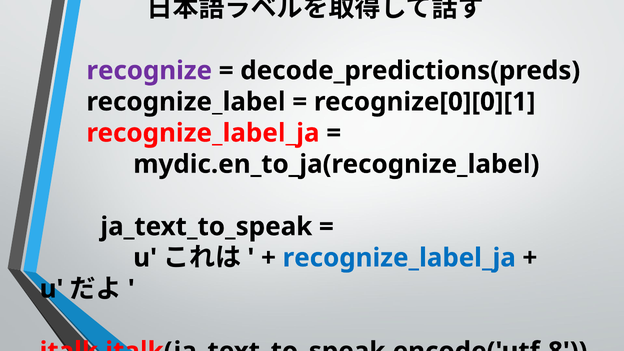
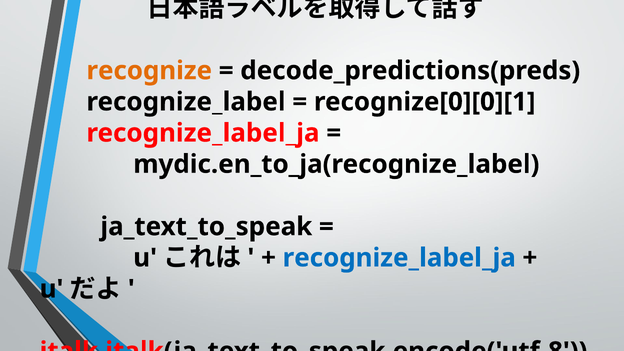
recognize colour: purple -> orange
